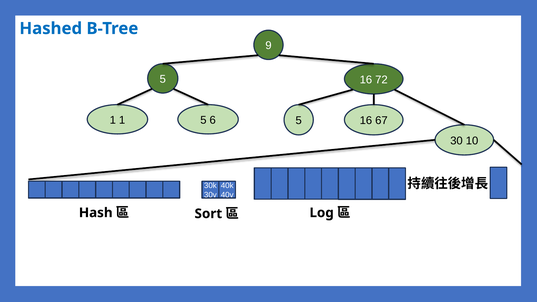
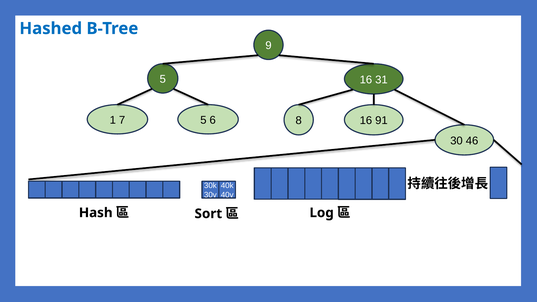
72: 72 -> 31
1 1: 1 -> 7
6 5: 5 -> 8
67: 67 -> 91
10: 10 -> 46
